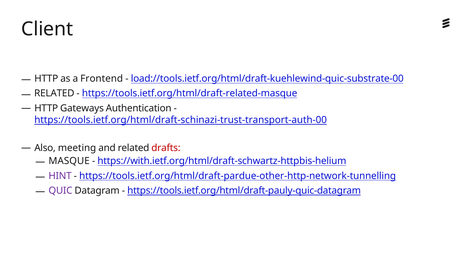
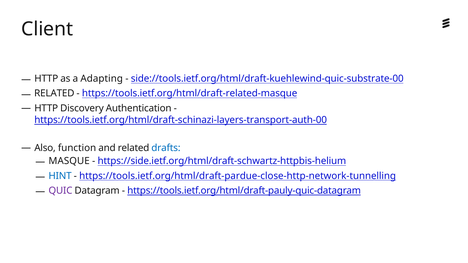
Frontend: Frontend -> Adapting
load://tools.ietf.org/html/draft-kuehlewind-quic-substrate-00: load://tools.ietf.org/html/draft-kuehlewind-quic-substrate-00 -> side://tools.ietf.org/html/draft-kuehlewind-quic-substrate-00
Gateways: Gateways -> Discovery
https://tools.ietf.org/html/draft-schinazi-trust-transport-auth-00: https://tools.ietf.org/html/draft-schinazi-trust-transport-auth-00 -> https://tools.ietf.org/html/draft-schinazi-layers-transport-auth-00
meeting: meeting -> function
drafts colour: red -> blue
https://with.ietf.org/html/draft-schwartz-httpbis-helium: https://with.ietf.org/html/draft-schwartz-httpbis-helium -> https://side.ietf.org/html/draft-schwartz-httpbis-helium
HINT colour: purple -> blue
https://tools.ietf.org/html/draft-pardue-other-http-network-tunnelling: https://tools.ietf.org/html/draft-pardue-other-http-network-tunnelling -> https://tools.ietf.org/html/draft-pardue-close-http-network-tunnelling
